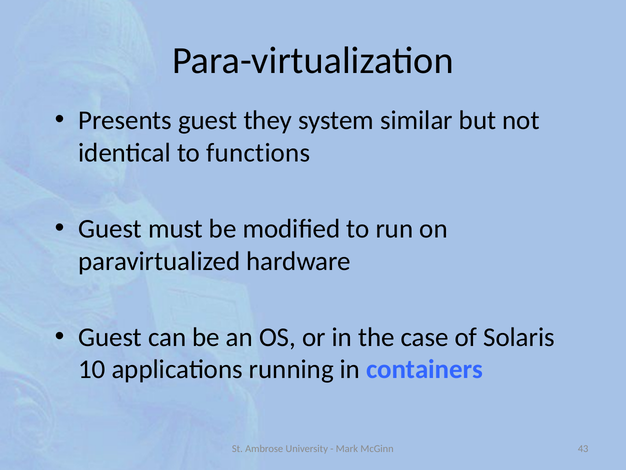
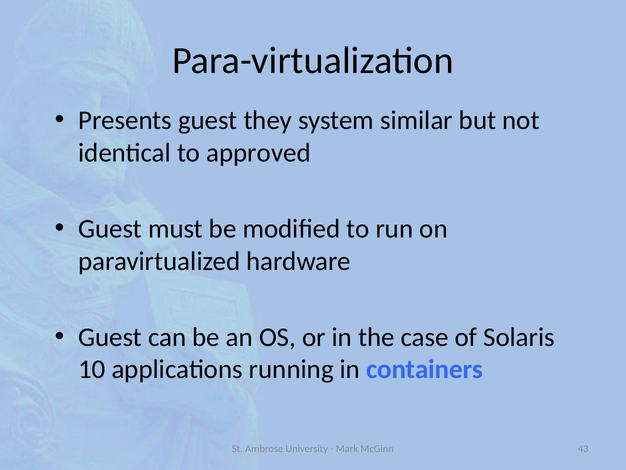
functions: functions -> approved
